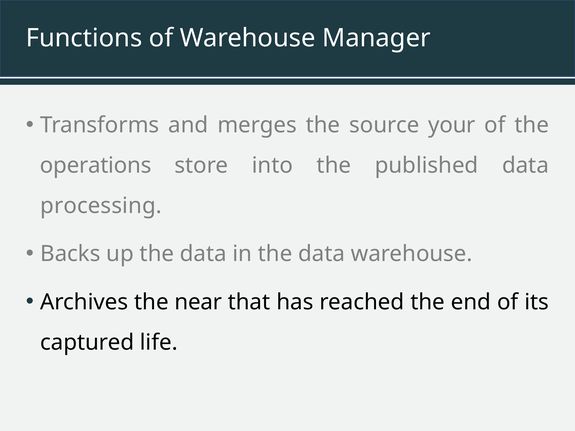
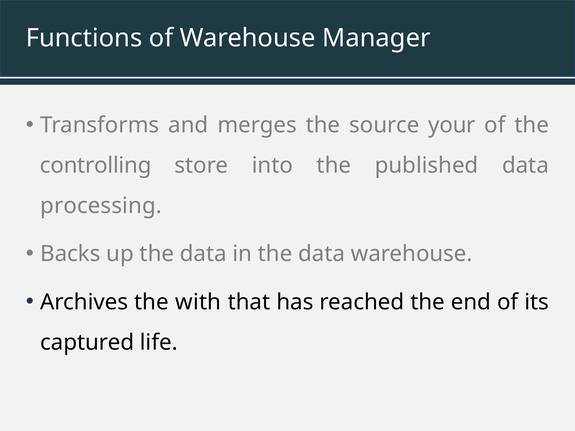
operations: operations -> controlling
near: near -> with
